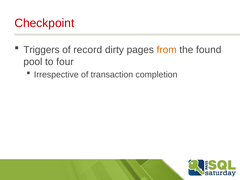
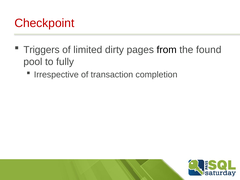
record: record -> limited
from colour: orange -> black
four: four -> fully
